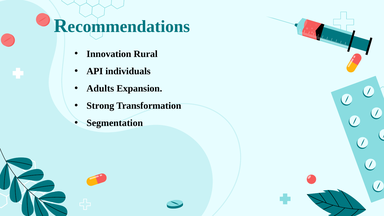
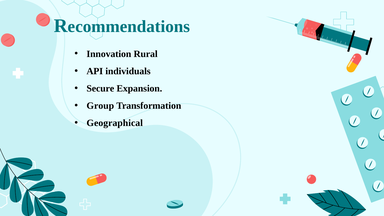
Adults: Adults -> Secure
Strong: Strong -> Group
Segmentation: Segmentation -> Geographical
